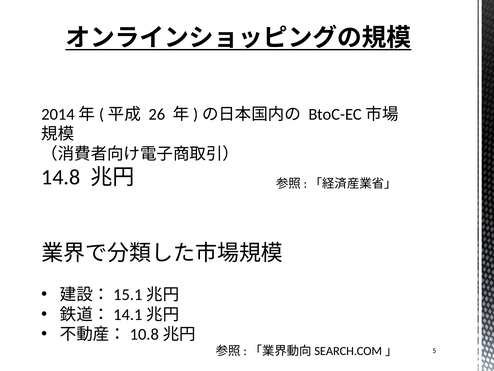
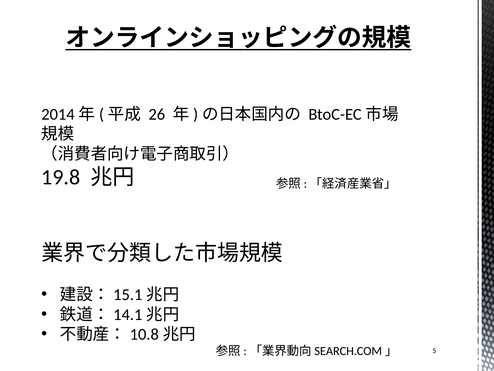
14.8: 14.8 -> 19.8
